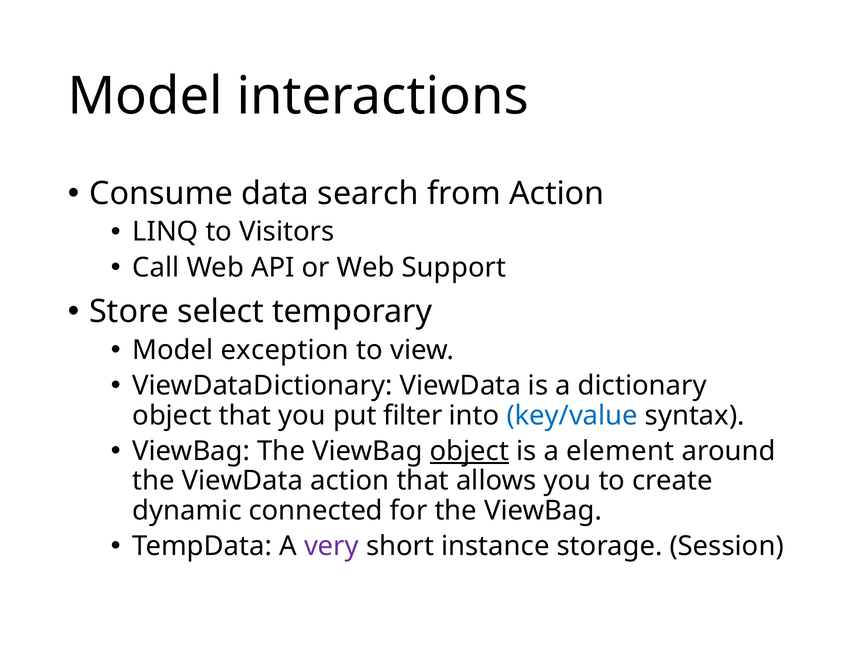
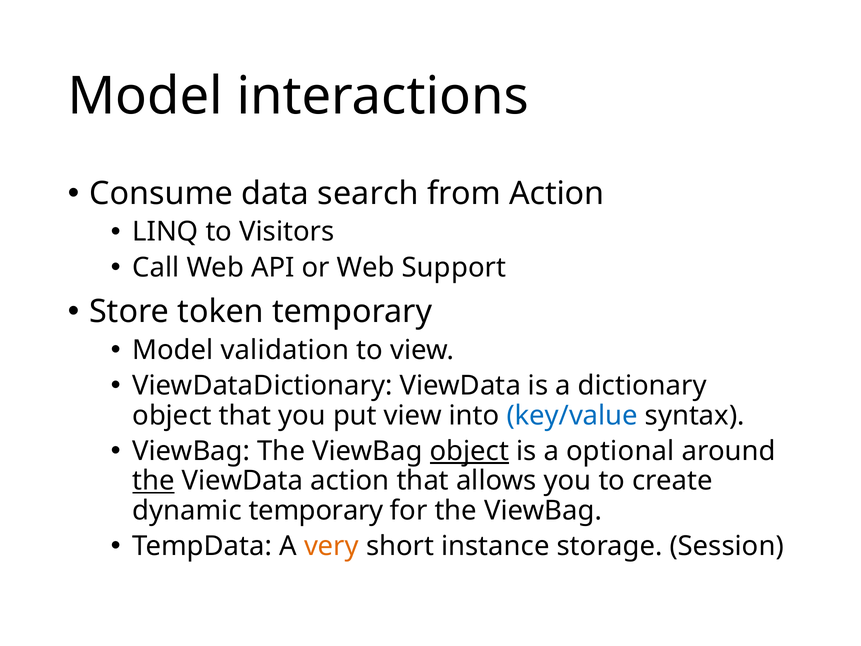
select: select -> token
exception: exception -> validation
put filter: filter -> view
element: element -> optional
the at (154, 481) underline: none -> present
dynamic connected: connected -> temporary
very colour: purple -> orange
